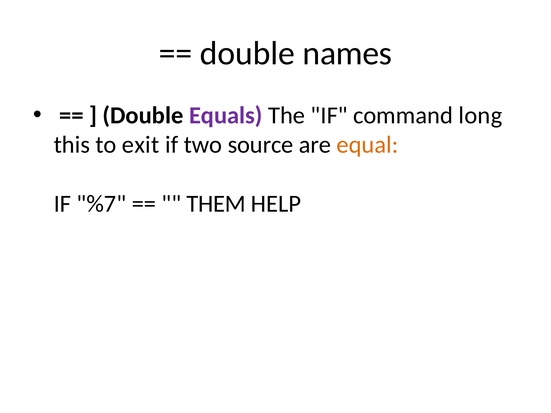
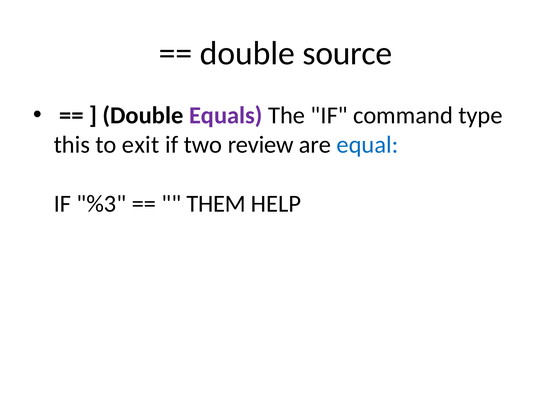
names: names -> source
long: long -> type
source: source -> review
equal colour: orange -> blue
%7: %7 -> %3
